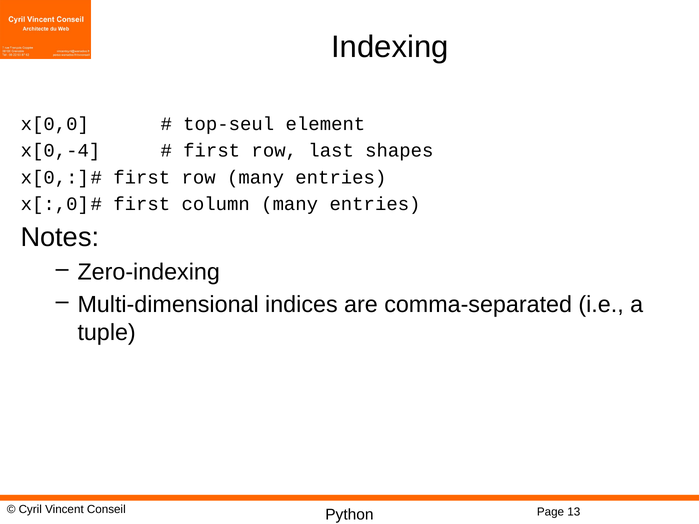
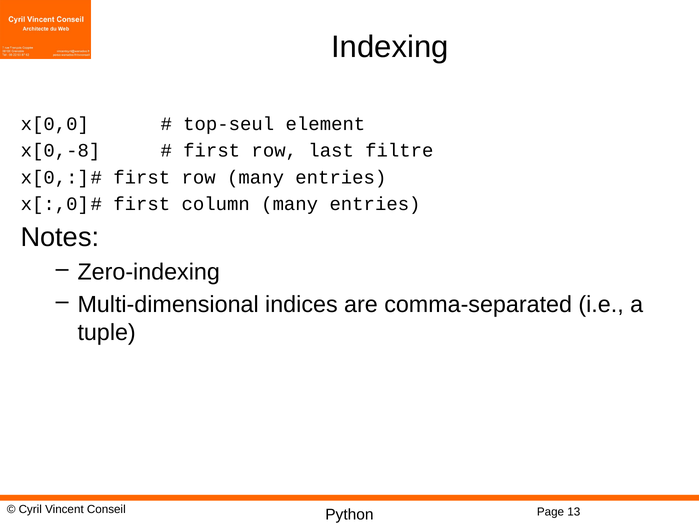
x[0,-4: x[0,-4 -> x[0,-8
shapes: shapes -> filtre
